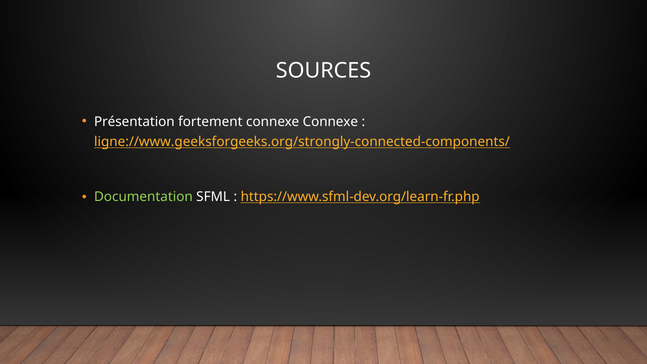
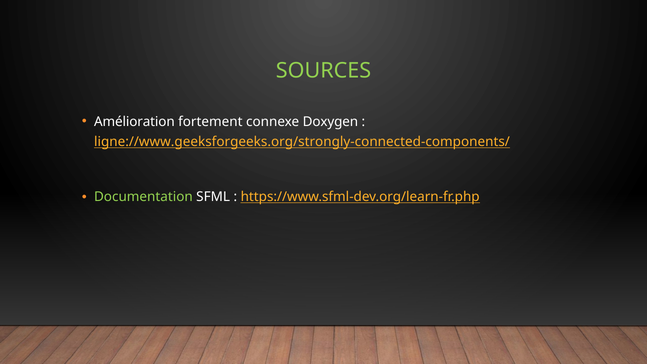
SOURCES colour: white -> light green
Présentation: Présentation -> Amélioration
connexe Connexe: Connexe -> Doxygen
